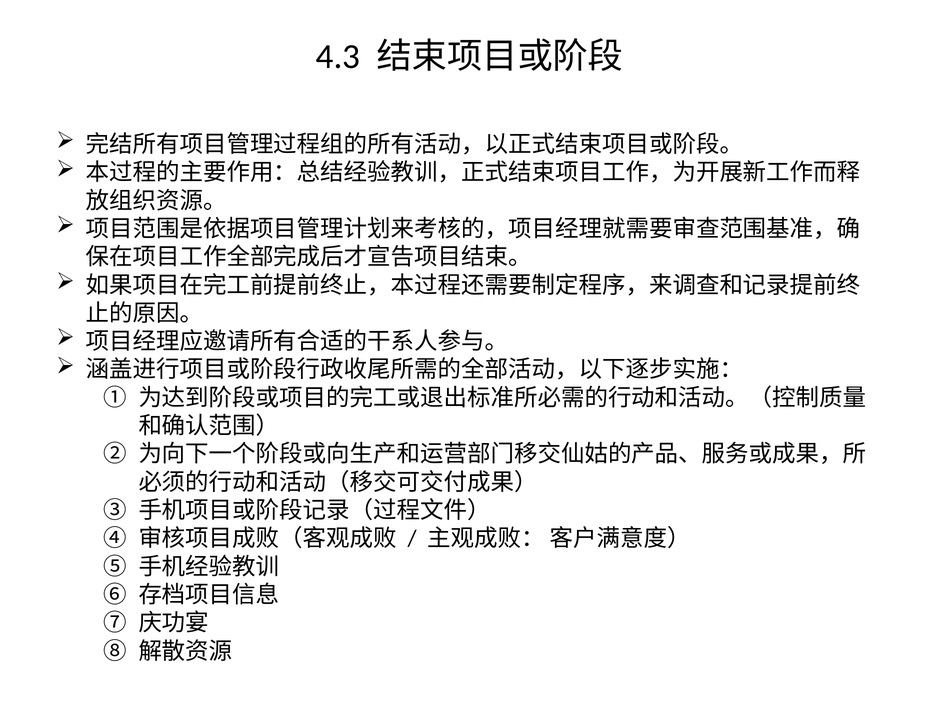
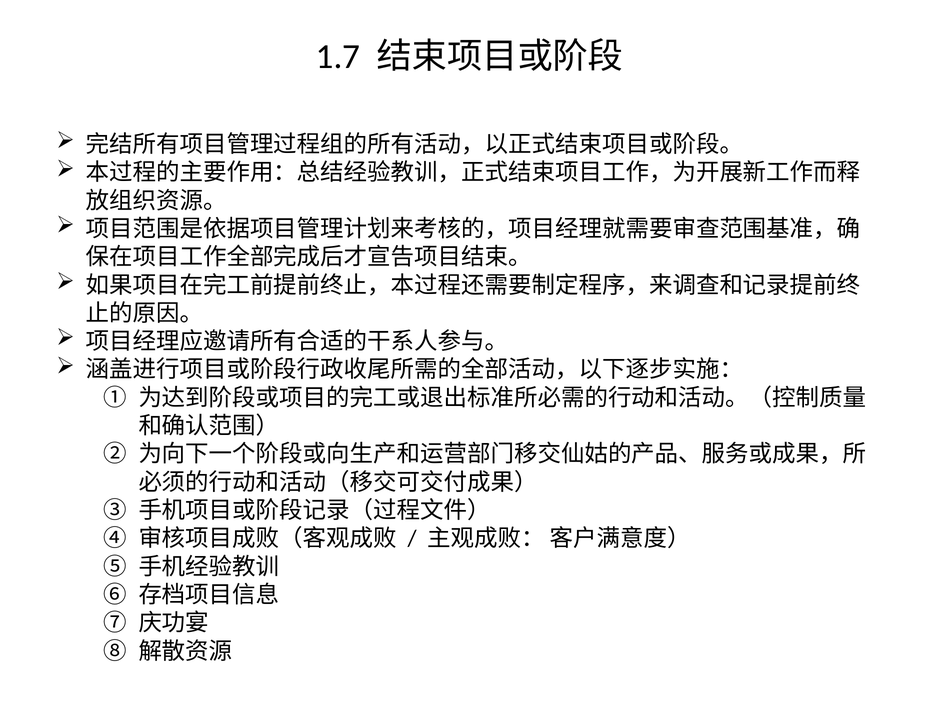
4.3: 4.3 -> 1.7
